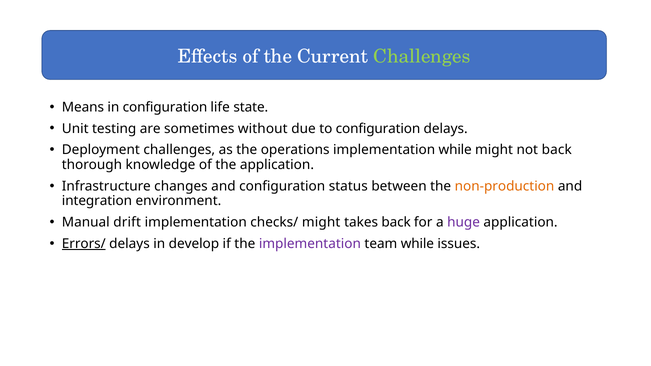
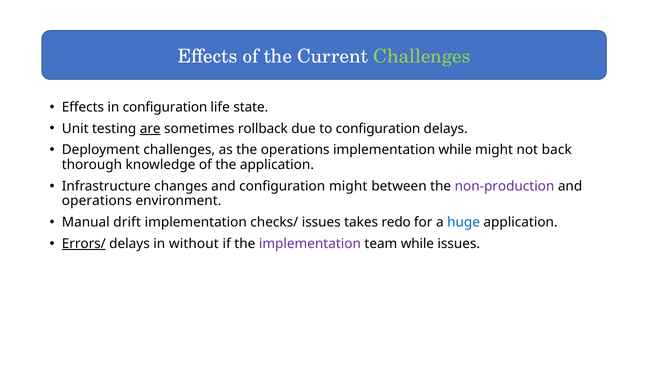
Means at (83, 107): Means -> Effects
are underline: none -> present
without: without -> rollback
configuration status: status -> might
non-production colour: orange -> purple
integration at (97, 201): integration -> operations
checks/ might: might -> issues
takes back: back -> redo
huge colour: purple -> blue
develop: develop -> without
